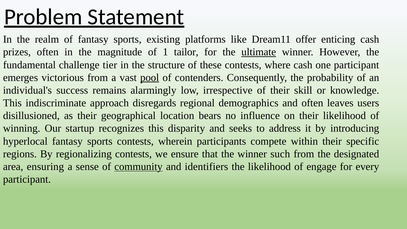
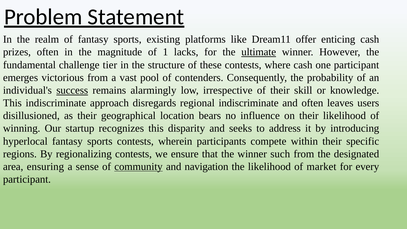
tailor: tailor -> lacks
pool underline: present -> none
success underline: none -> present
regional demographics: demographics -> indiscriminate
identifiers: identifiers -> navigation
engage: engage -> market
